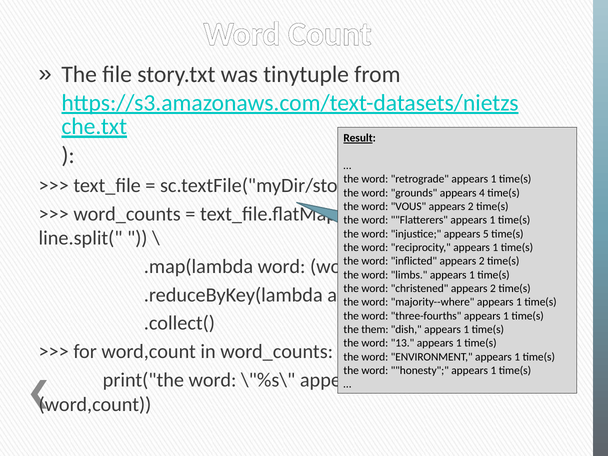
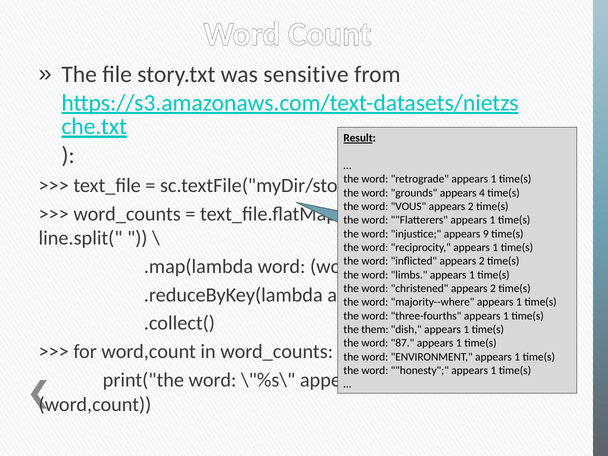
tinytuple: tinytuple -> sensitive
5: 5 -> 9
13: 13 -> 87
